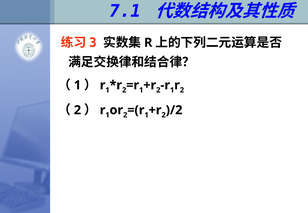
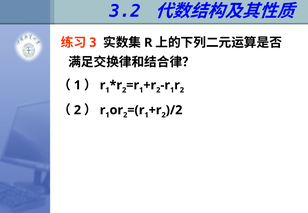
7.1: 7.1 -> 3.2
